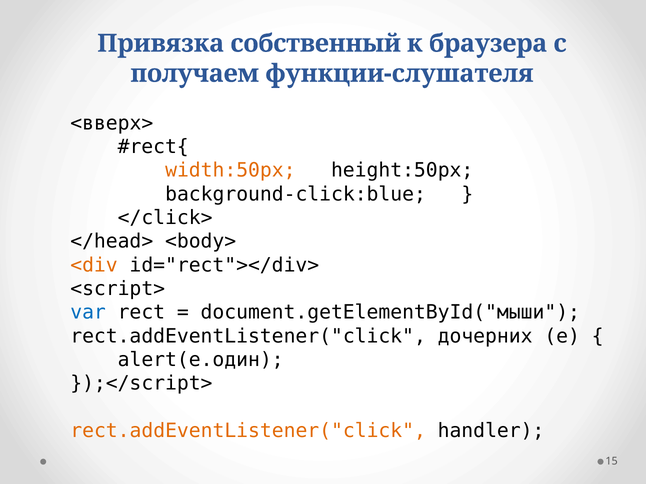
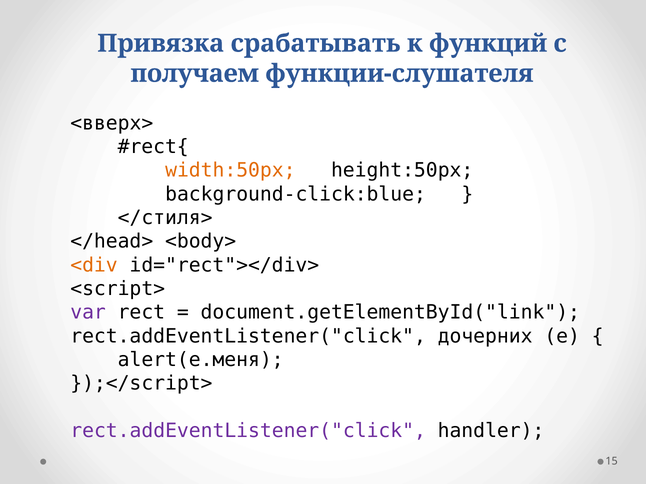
собственный: собственный -> срабатывать
браузера: браузера -> функций
</click>: </click> -> </стиля>
var colour: blue -> purple
document.getElementById("мыши: document.getElementById("мыши -> document.getElementById("link
alert(e.один: alert(e.один -> alert(e.меня
rect.addEventListener("click at (248, 431) colour: orange -> purple
